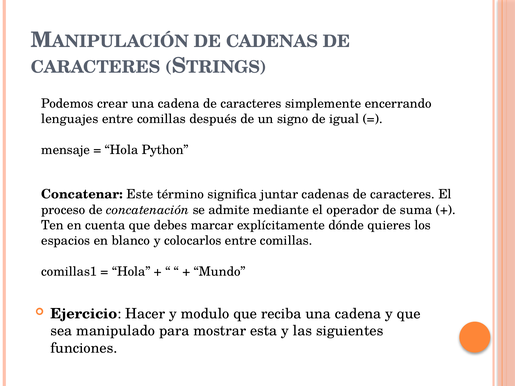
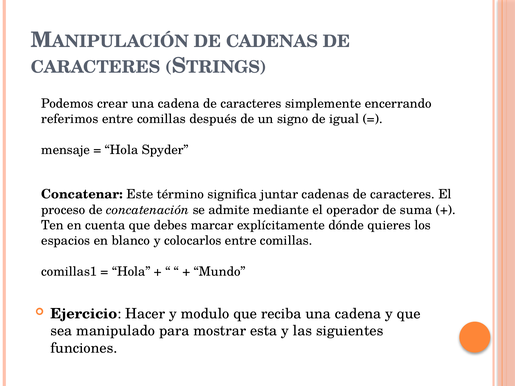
lenguajes: lenguajes -> referimos
Python: Python -> Spyder
